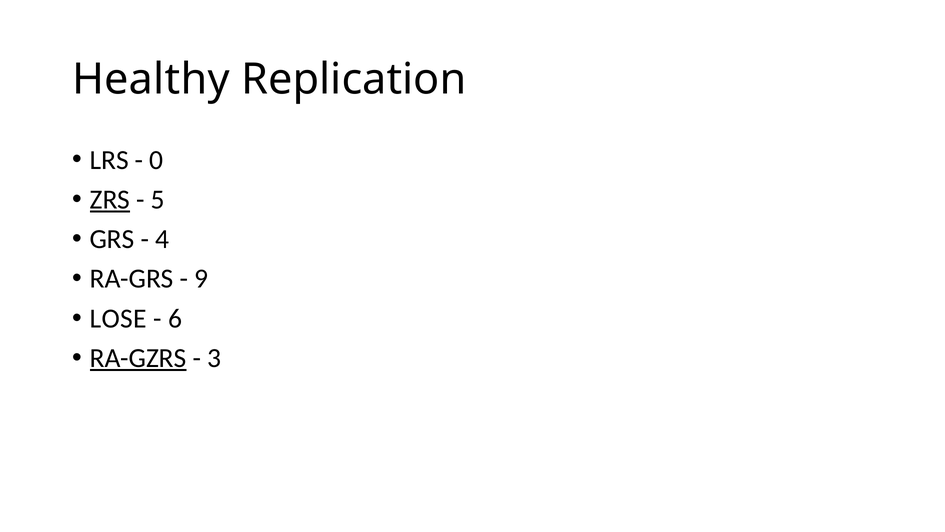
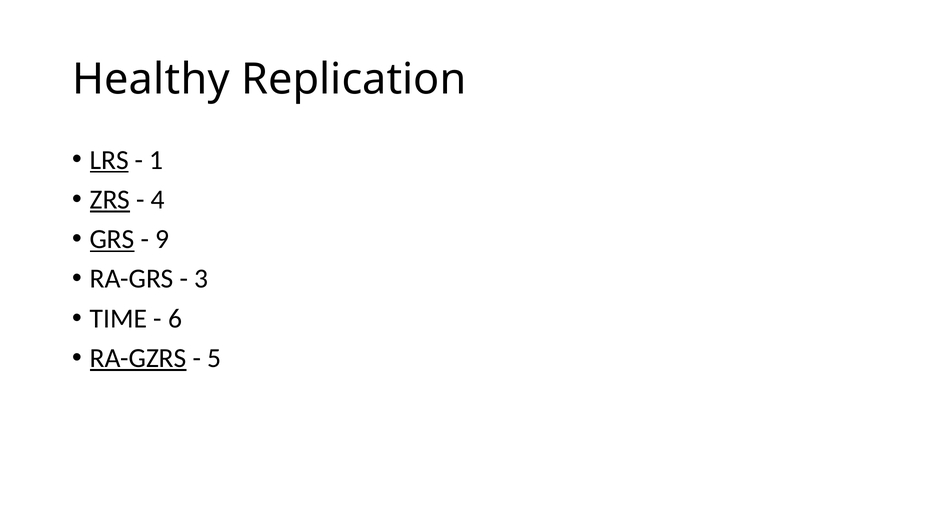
LRS underline: none -> present
0: 0 -> 1
5: 5 -> 4
GRS underline: none -> present
4: 4 -> 9
9: 9 -> 3
LOSE: LOSE -> TIME
3: 3 -> 5
